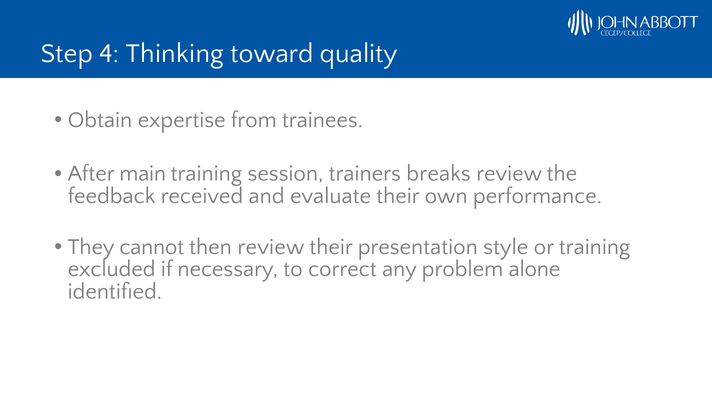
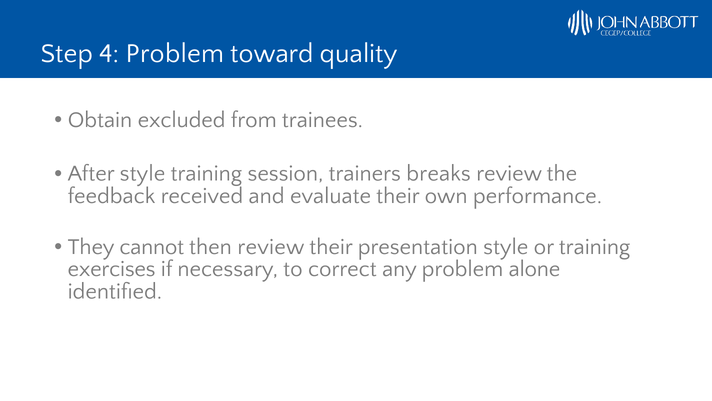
4 Thinking: Thinking -> Problem
expertise: expertise -> excluded
After main: main -> style
excluded: excluded -> exercises
